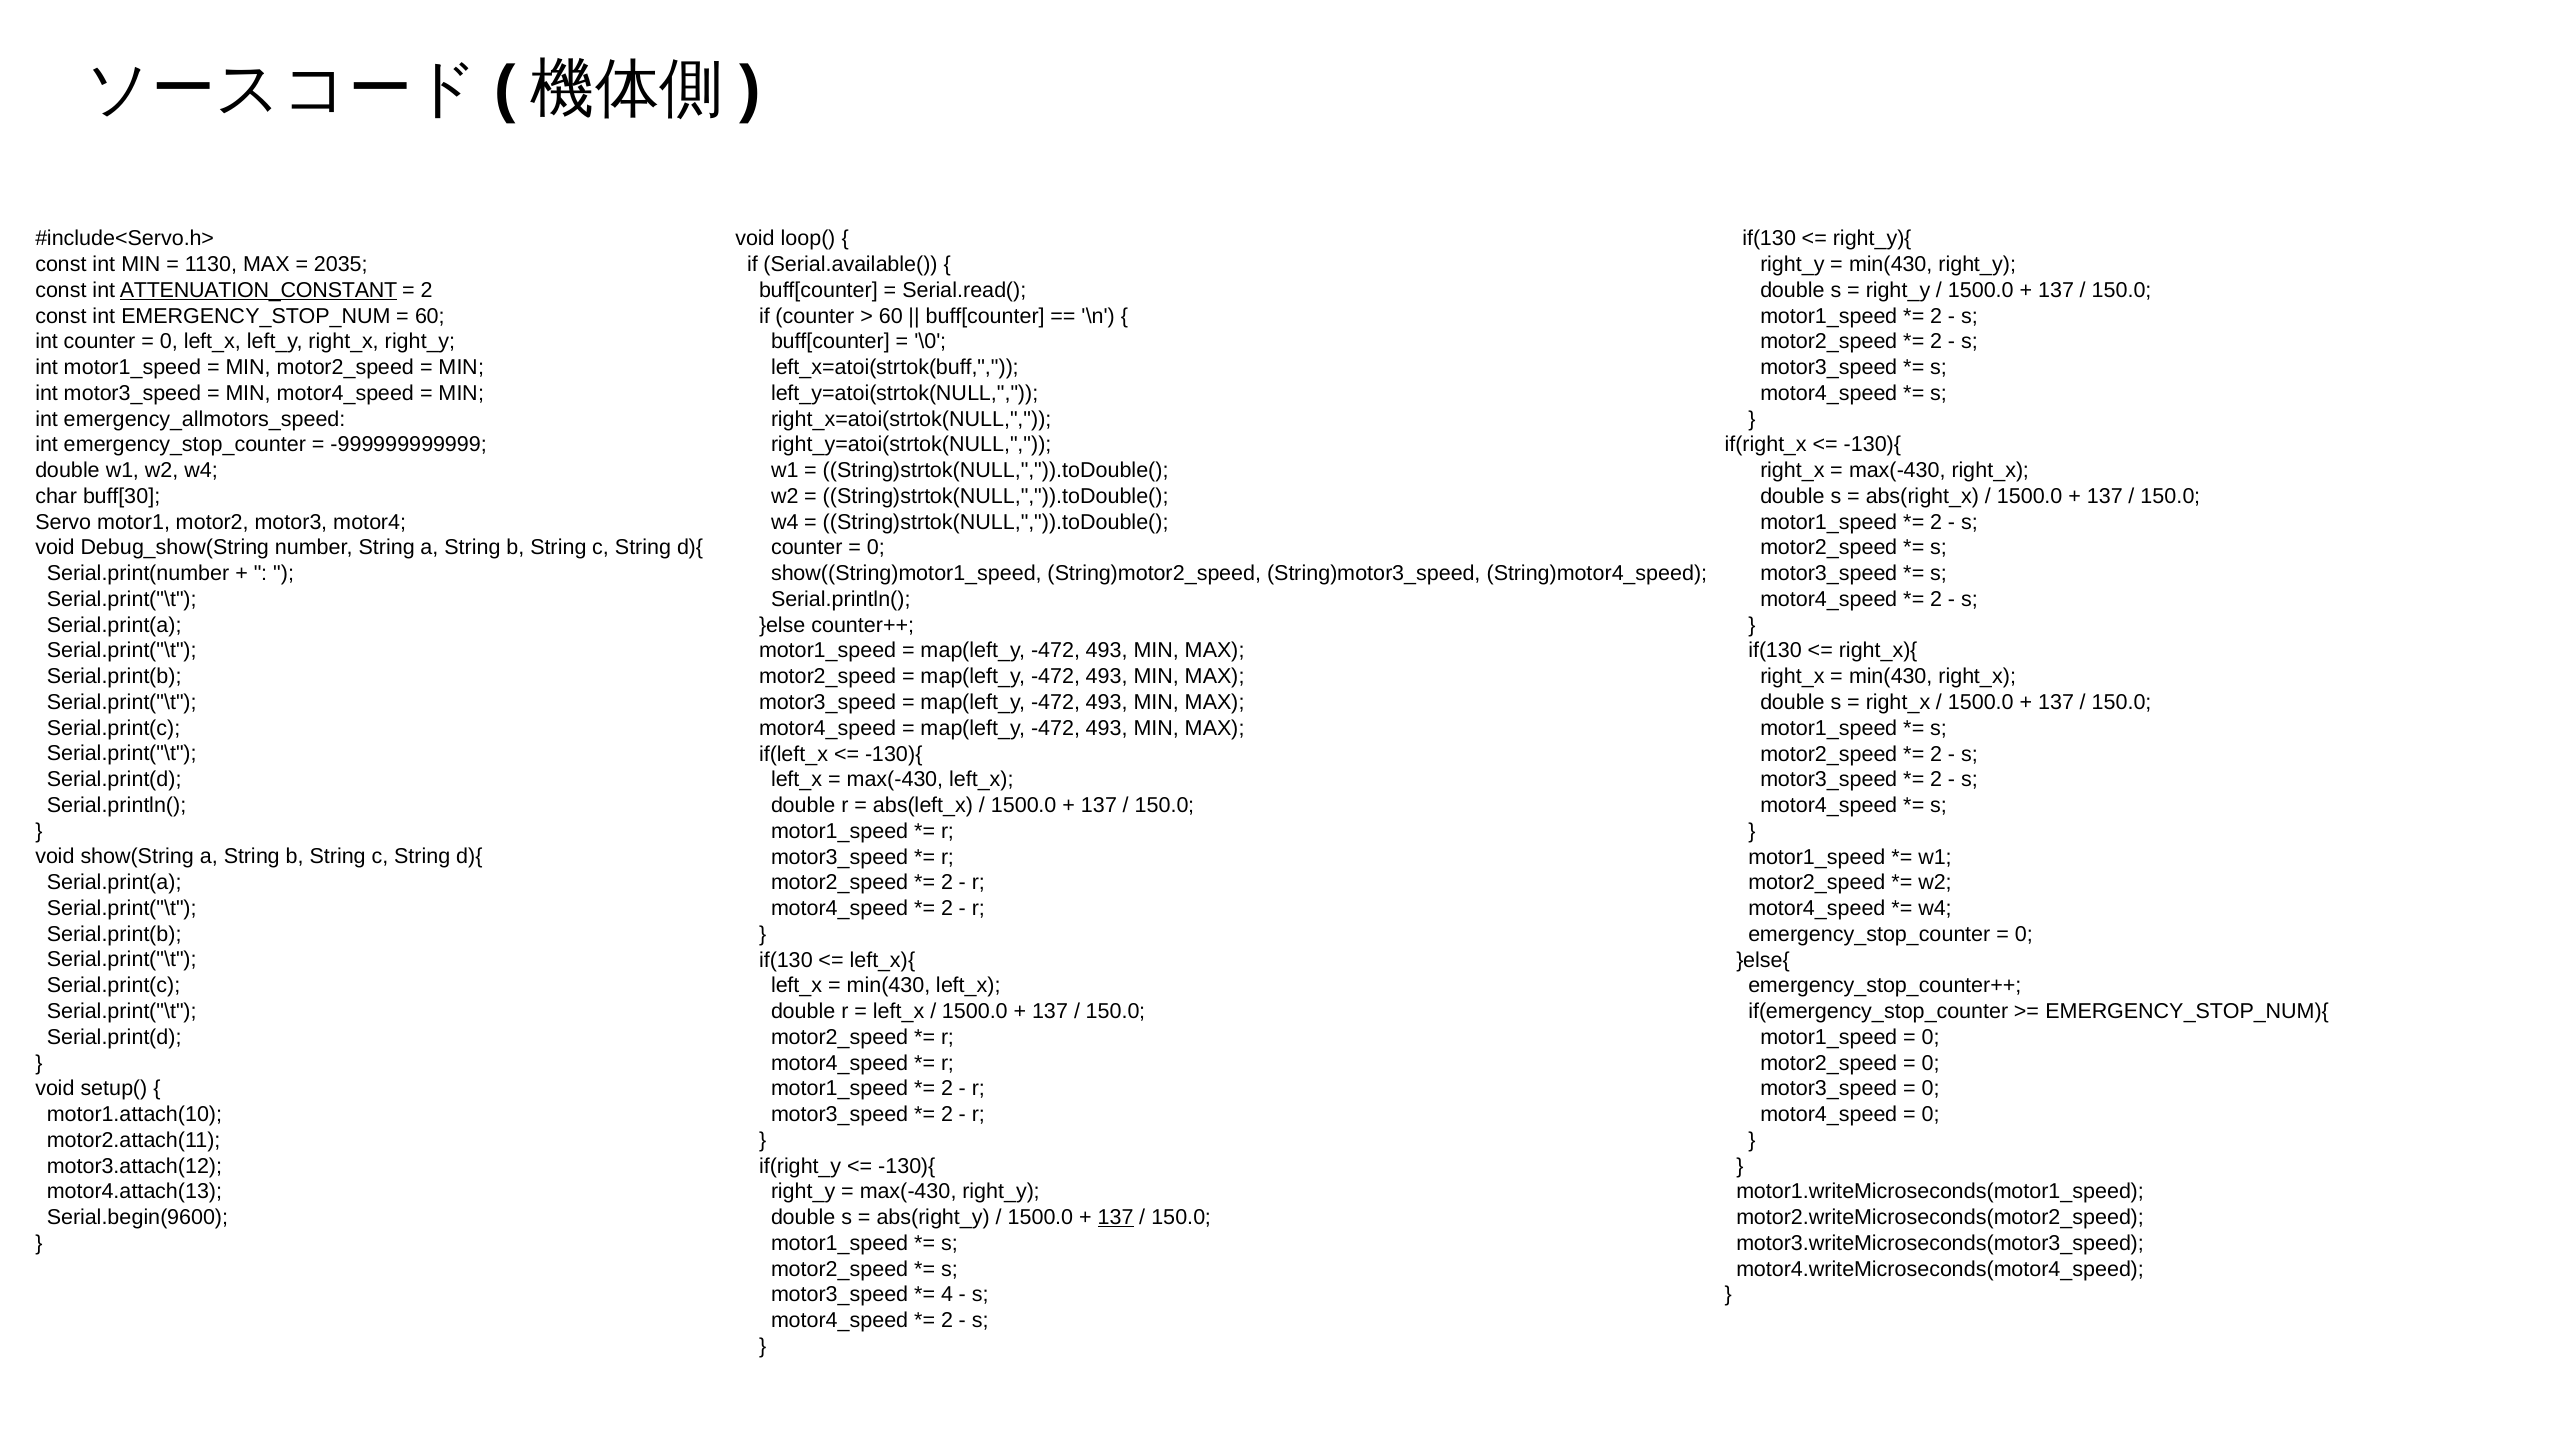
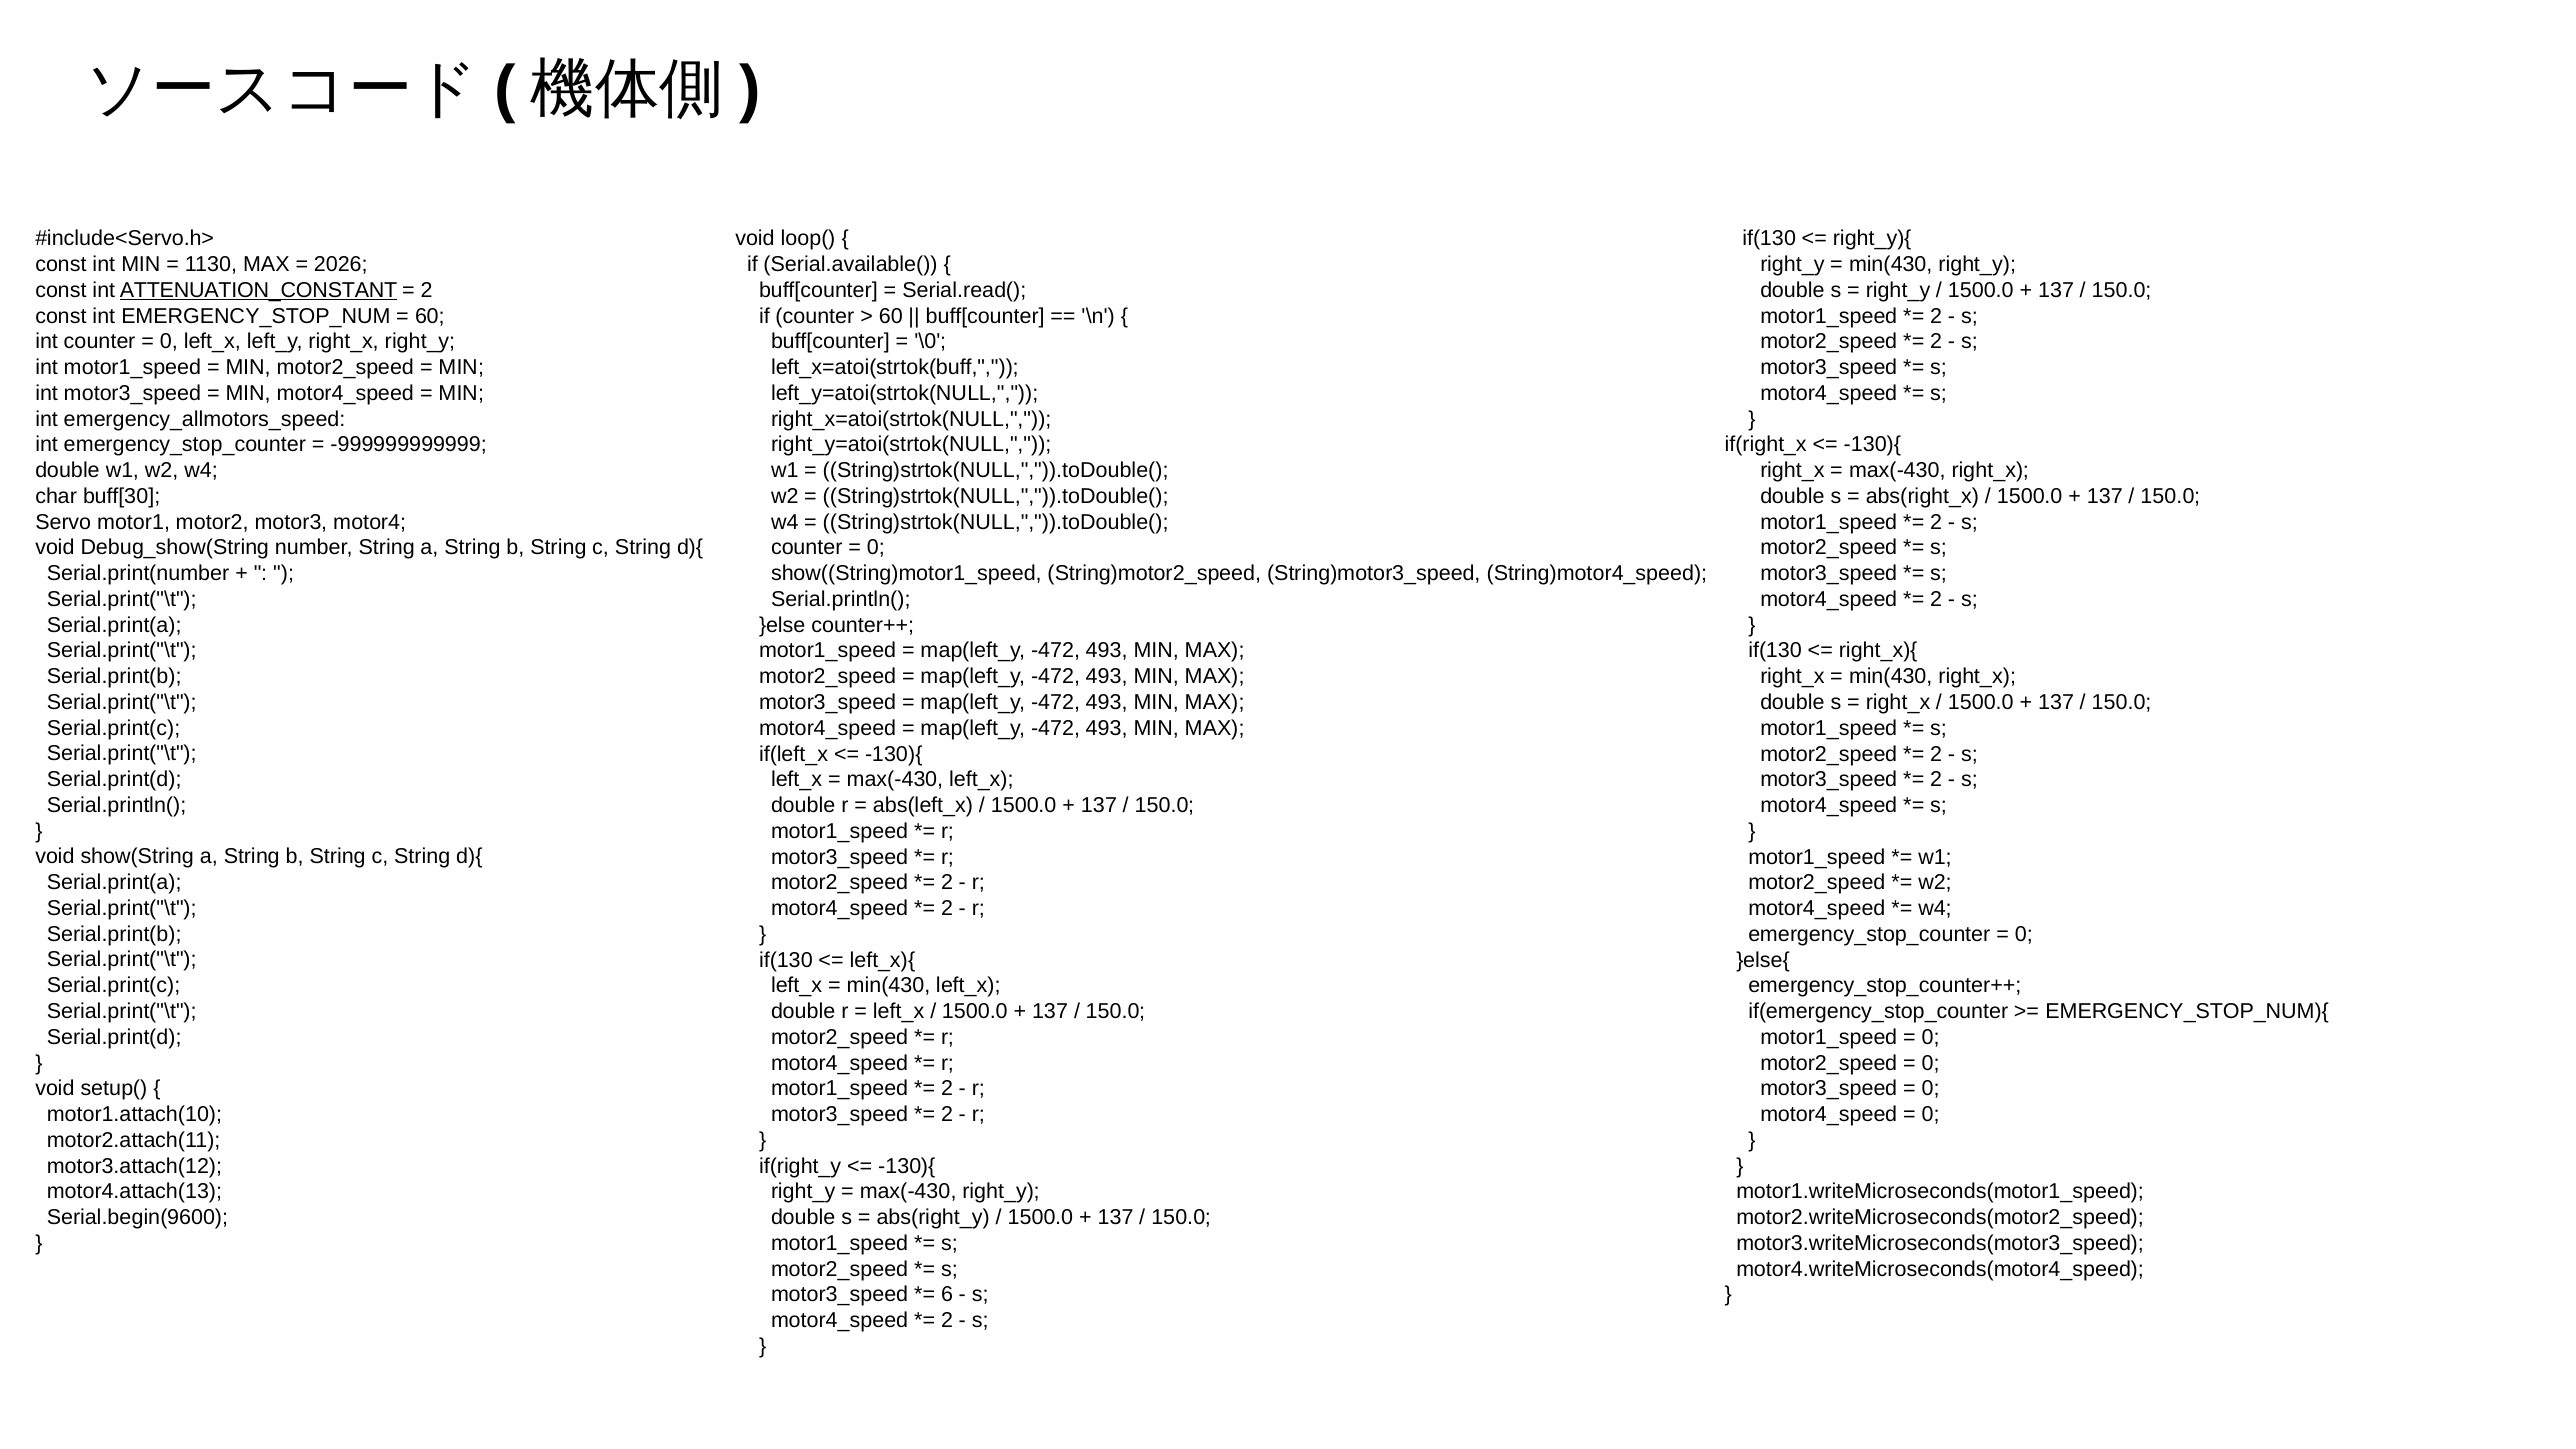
2035: 2035 -> 2026
137 at (1116, 1218) underline: present -> none
4: 4 -> 6
